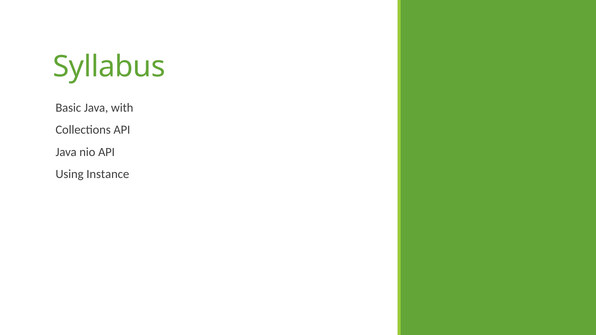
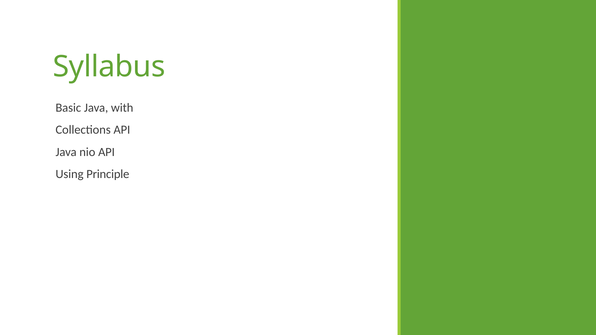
Instance: Instance -> Principle
